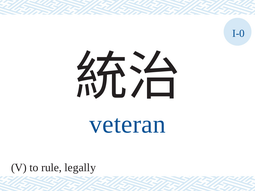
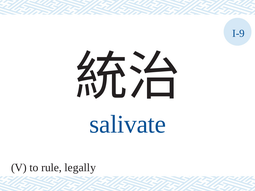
I-0: I-0 -> I-9
veteran: veteran -> salivate
